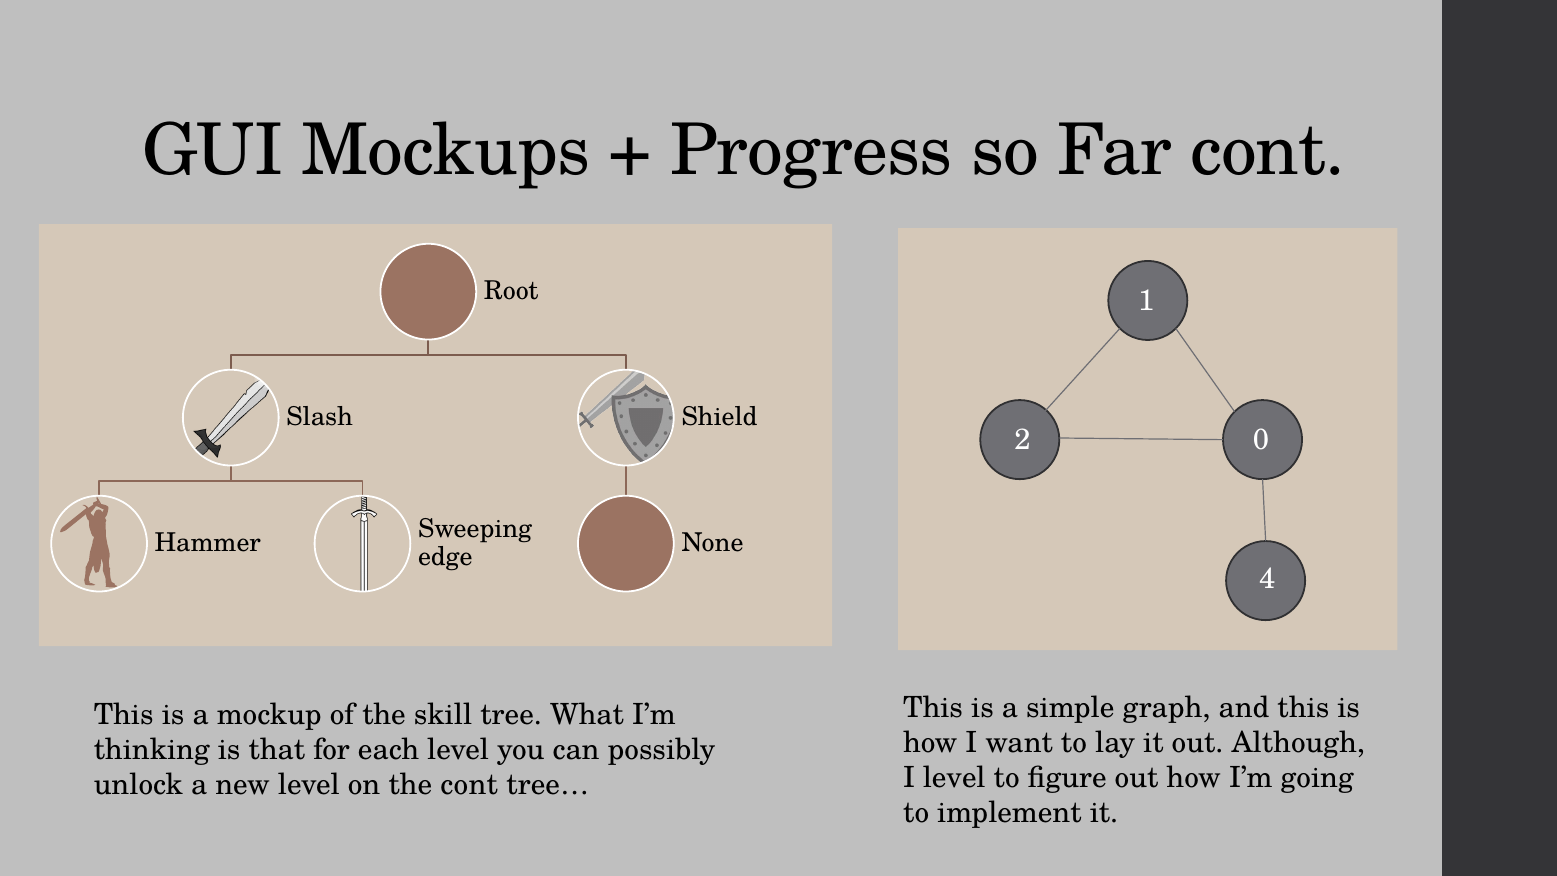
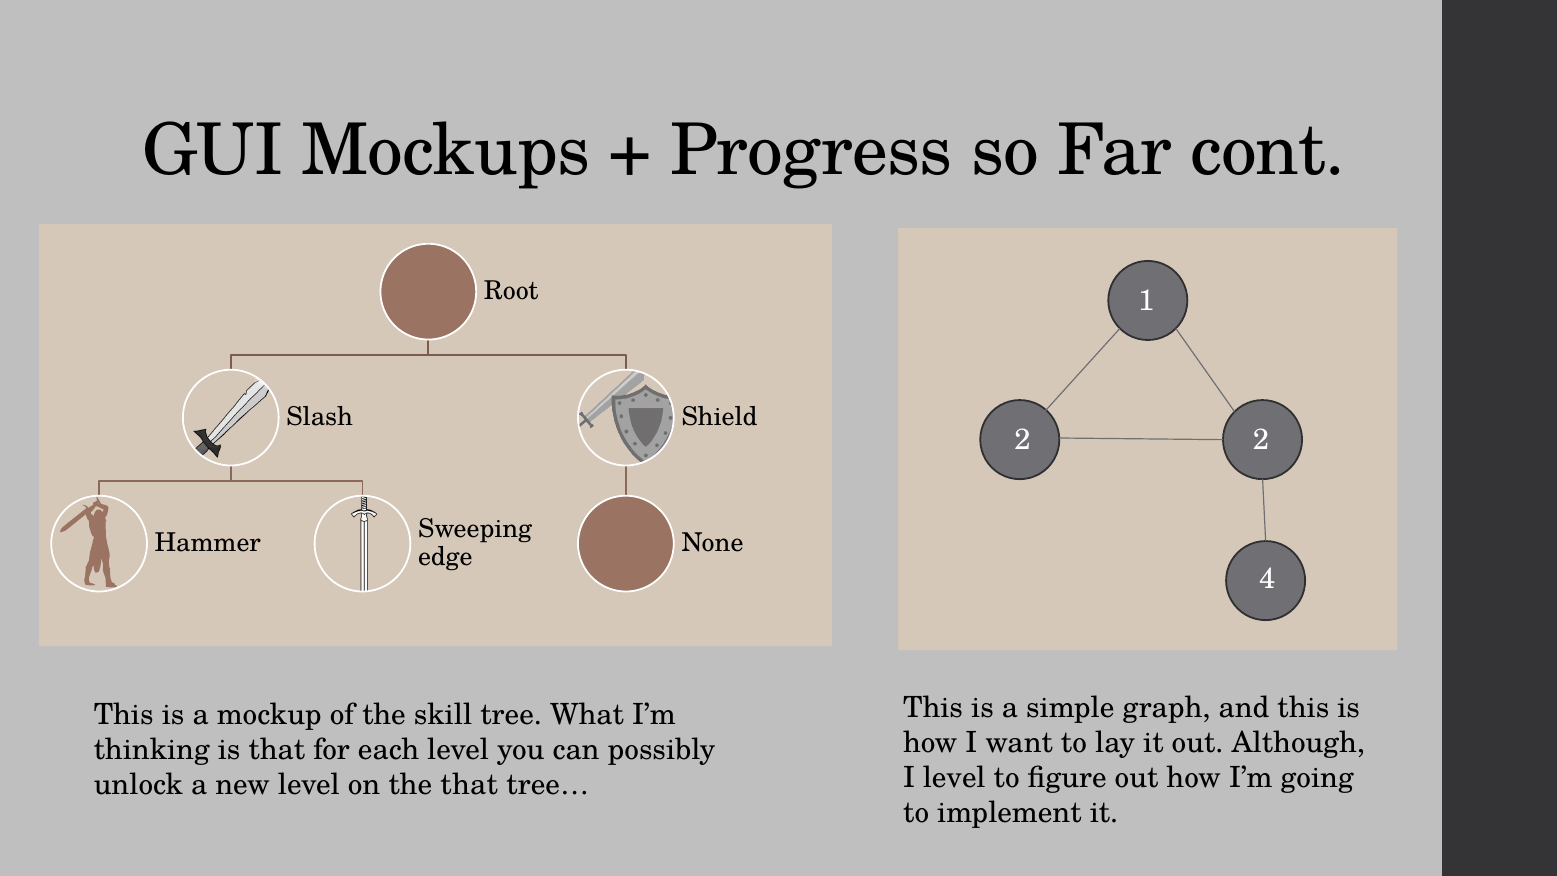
2 0: 0 -> 2
the cont: cont -> that
